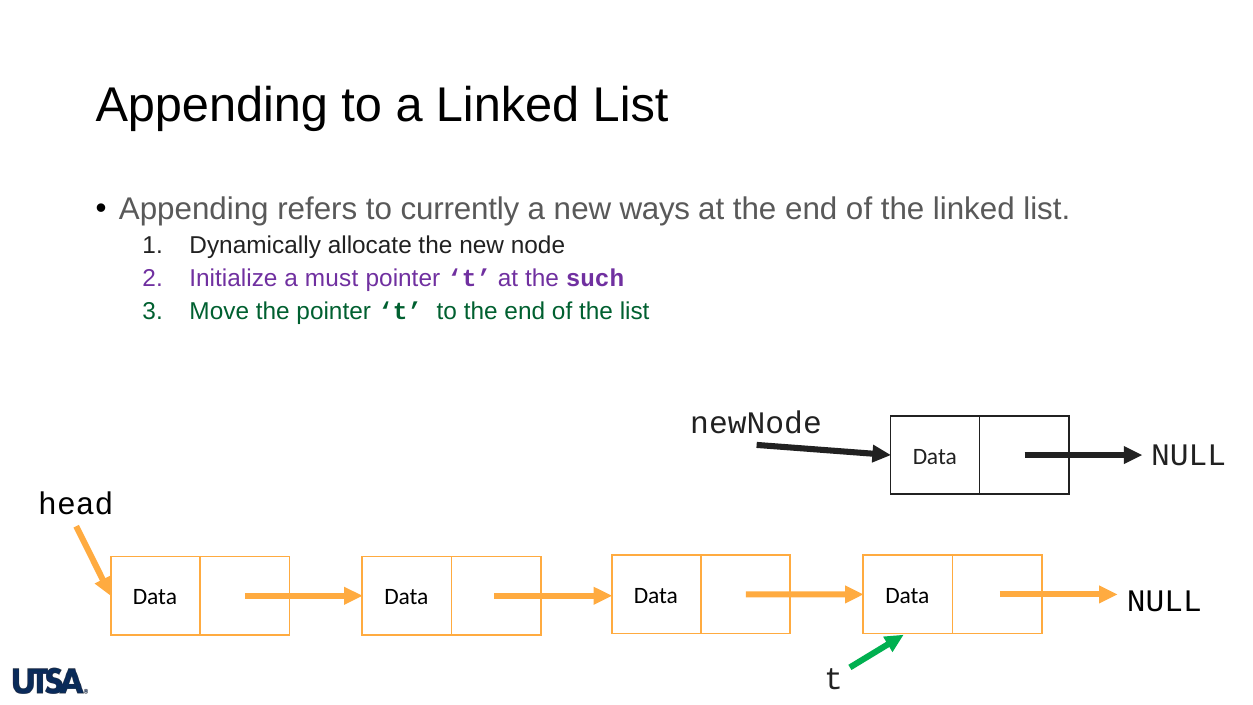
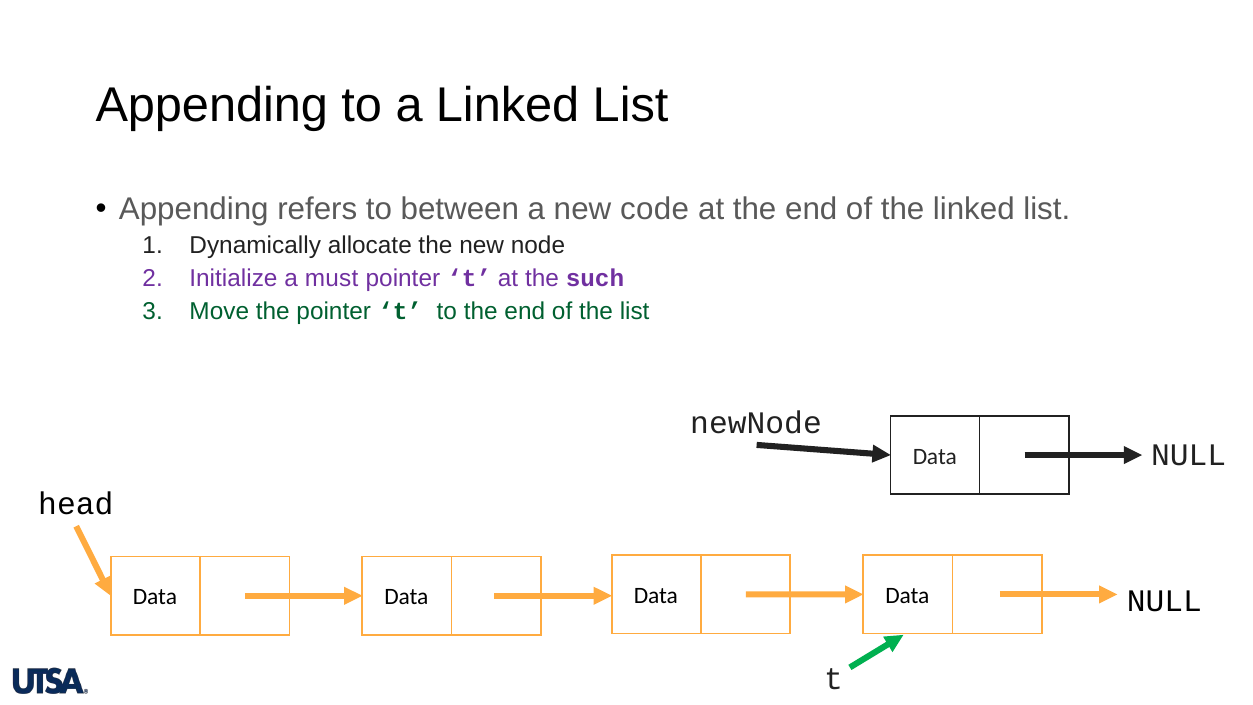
currently: currently -> between
ways: ways -> code
